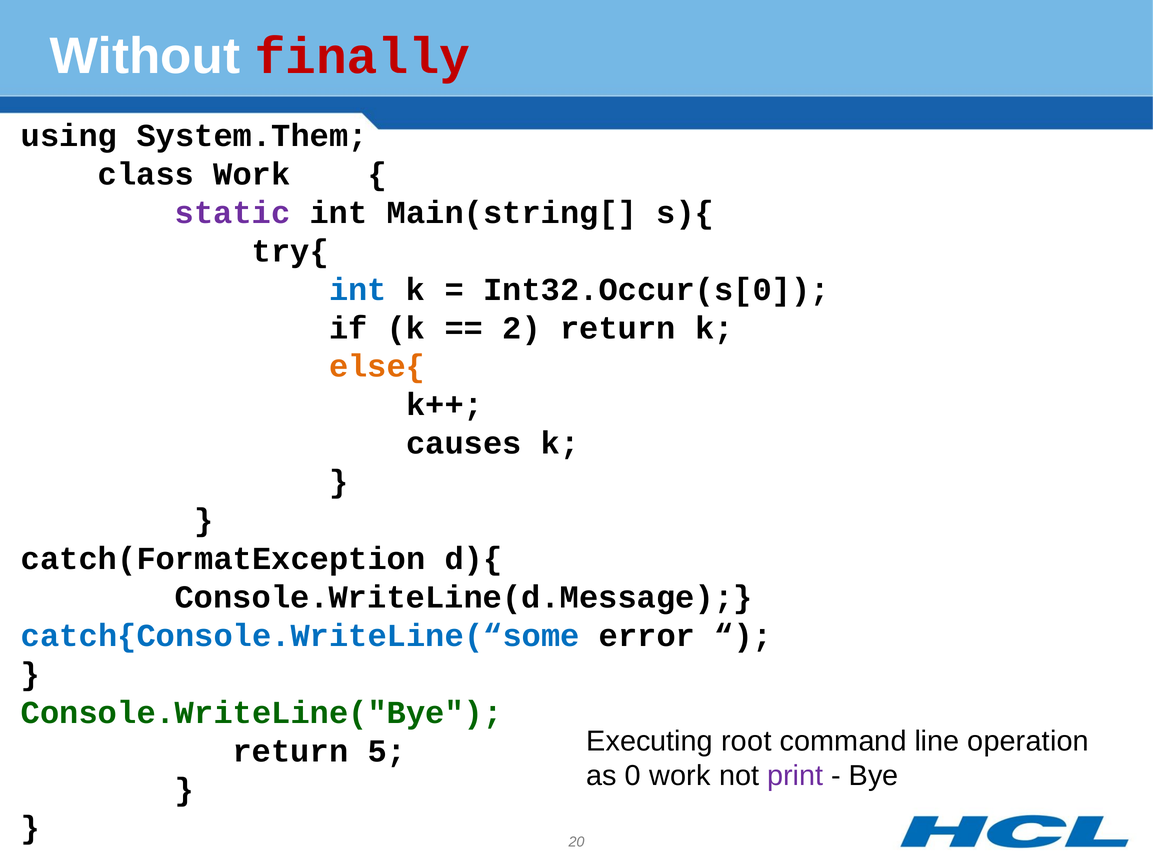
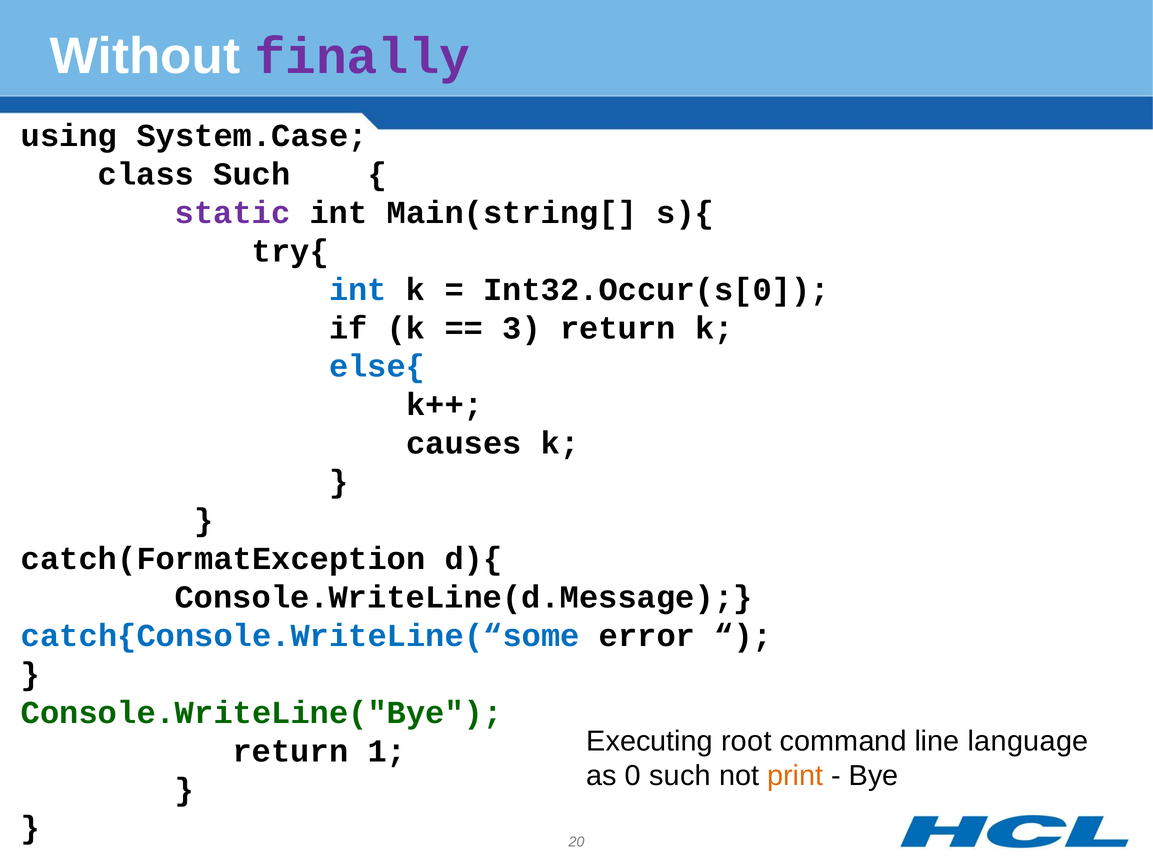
finally colour: red -> purple
System.Them: System.Them -> System.Case
class Work: Work -> Such
2: 2 -> 3
else{ colour: orange -> blue
operation: operation -> language
5: 5 -> 1
0 work: work -> such
print colour: purple -> orange
